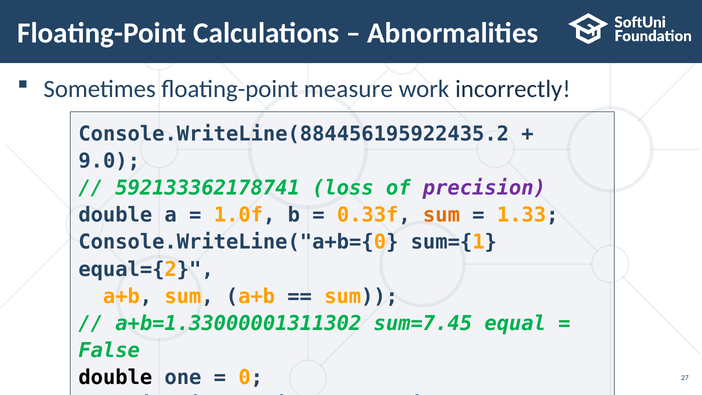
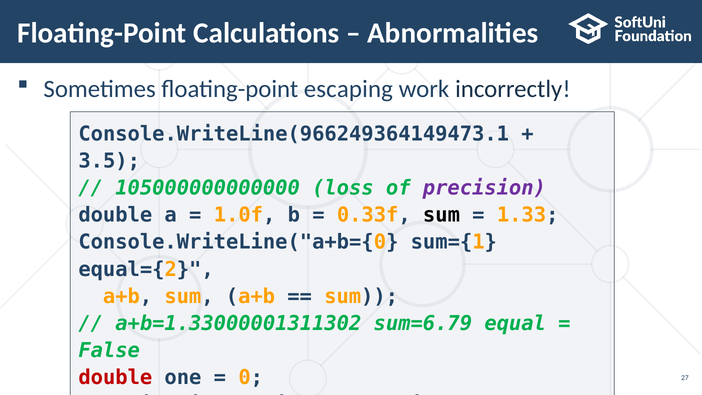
measure: measure -> escaping
Console.WriteLine(884456195922435.2: Console.WriteLine(884456195922435.2 -> Console.WriteLine(966249364149473.1
9.0: 9.0 -> 3.5
592133362178741: 592133362178741 -> 105000000000000
sum at (441, 215) colour: orange -> black
sum=7.45: sum=7.45 -> sum=6.79
double at (115, 377) colour: black -> red
